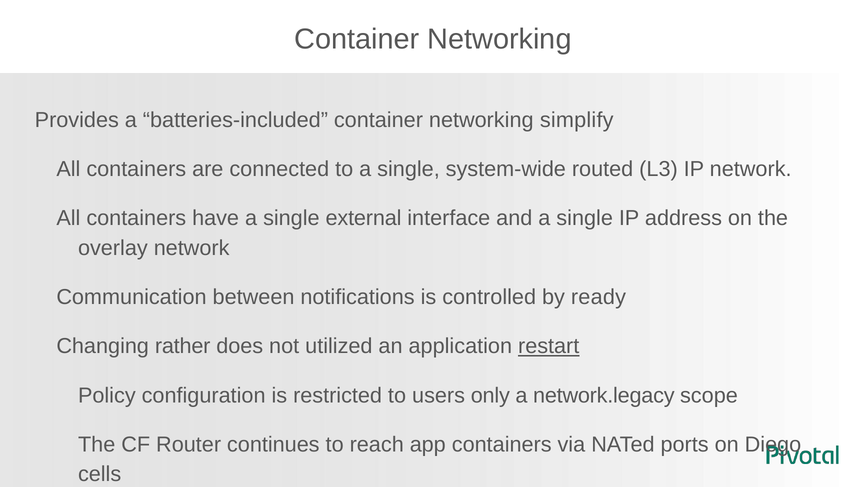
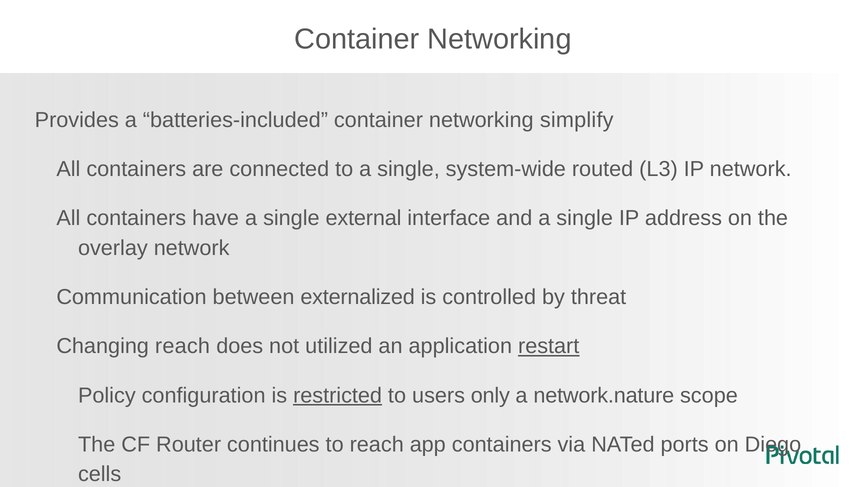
notifications: notifications -> externalized
ready: ready -> threat
Changing rather: rather -> reach
restricted underline: none -> present
network.legacy: network.legacy -> network.nature
